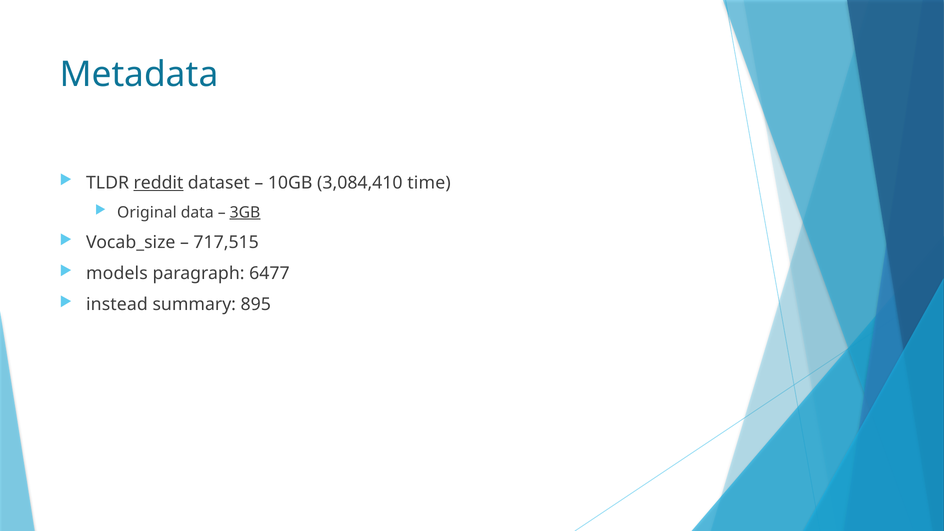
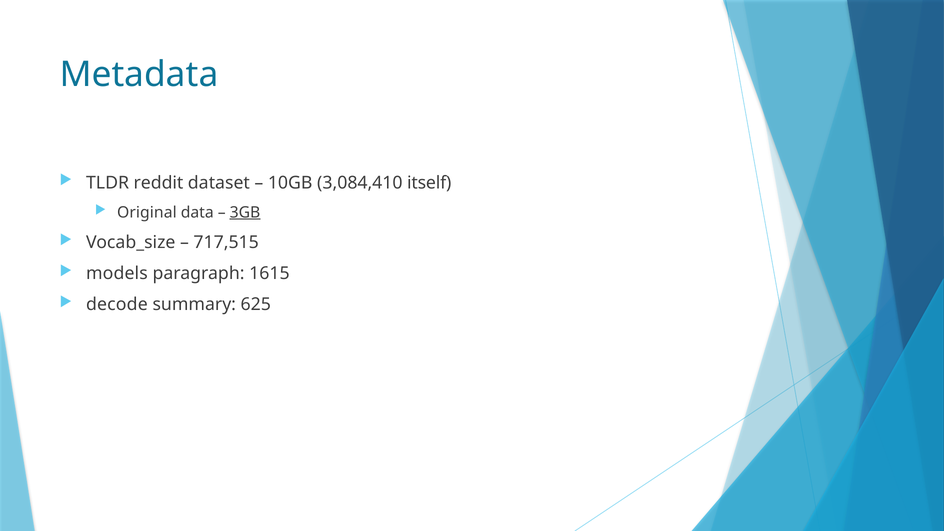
reddit underline: present -> none
time: time -> itself
6477: 6477 -> 1615
instead: instead -> decode
895: 895 -> 625
